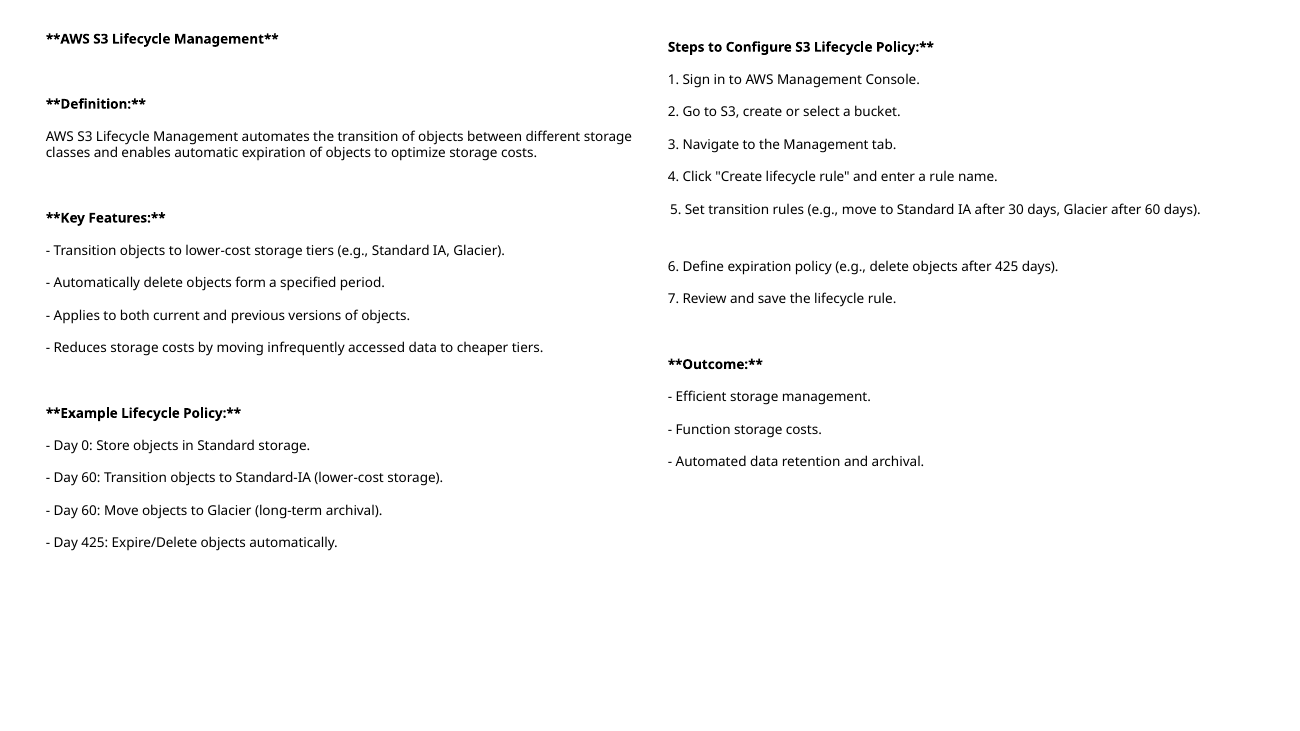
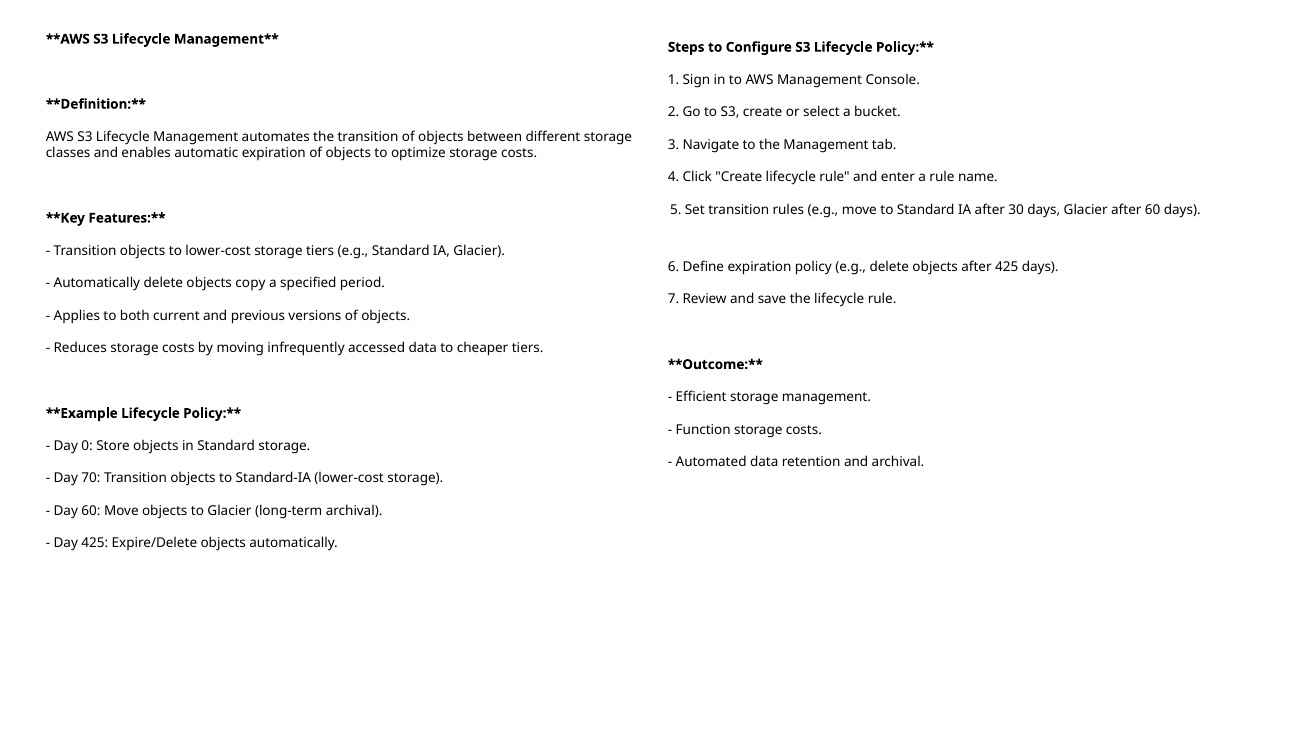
form: form -> copy
60 at (91, 479): 60 -> 70
